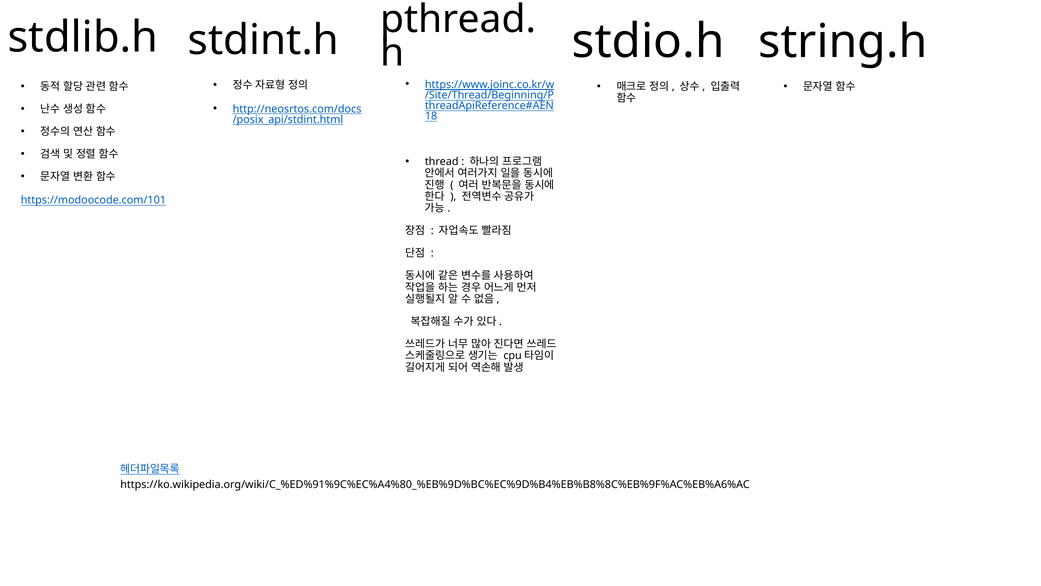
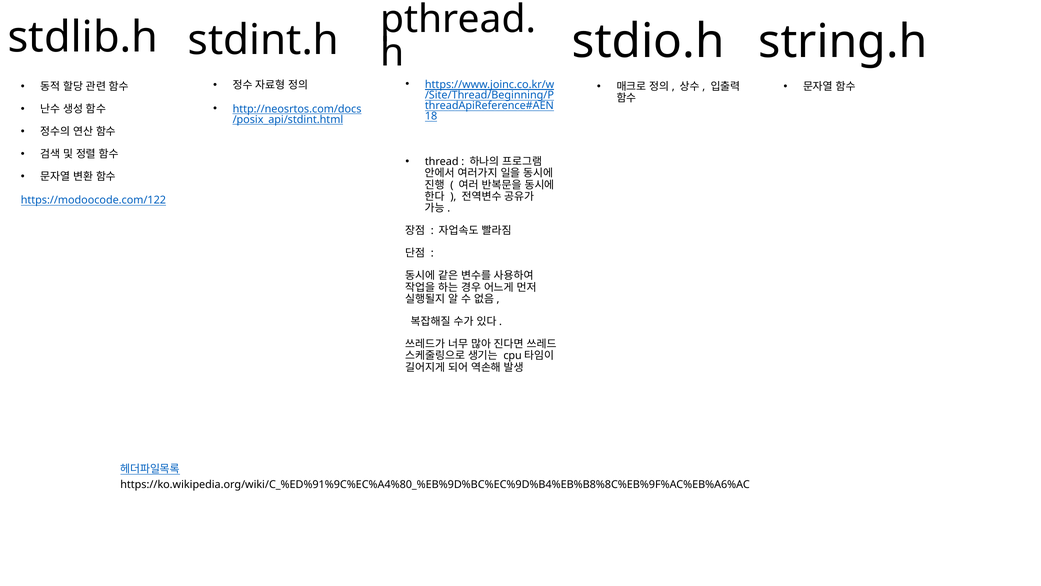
https://modoocode.com/101: https://modoocode.com/101 -> https://modoocode.com/122
